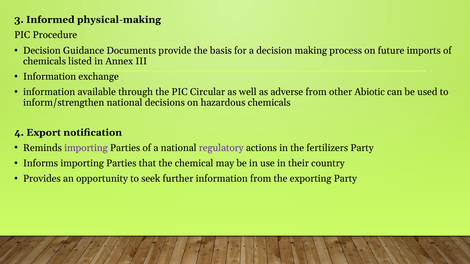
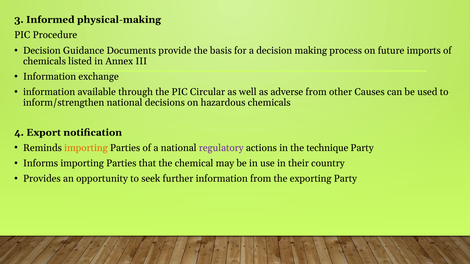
Abiotic: Abiotic -> Causes
importing at (86, 148) colour: purple -> orange
fertilizers: fertilizers -> technique
